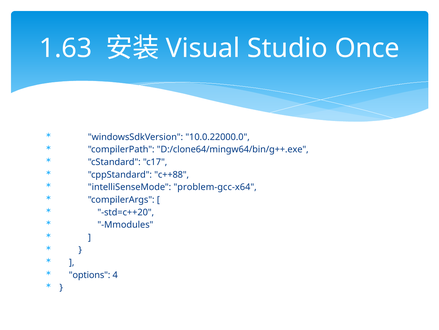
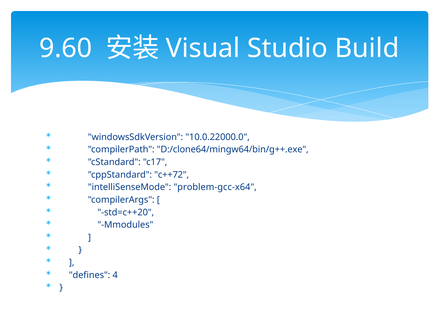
1.63: 1.63 -> 9.60
Once: Once -> Build
c++88: c++88 -> c++72
options: options -> defines
